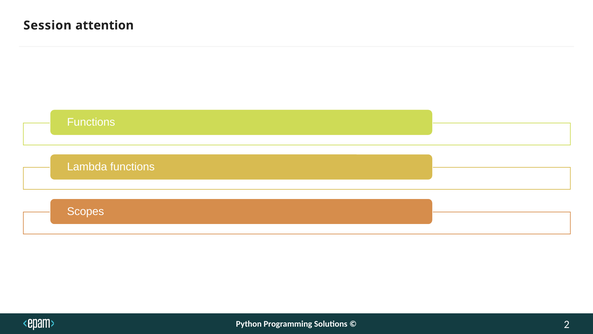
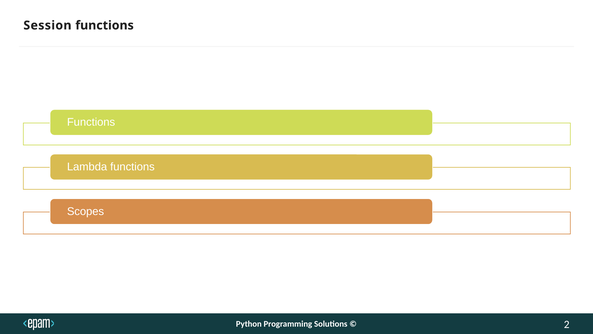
Session attention: attention -> functions
